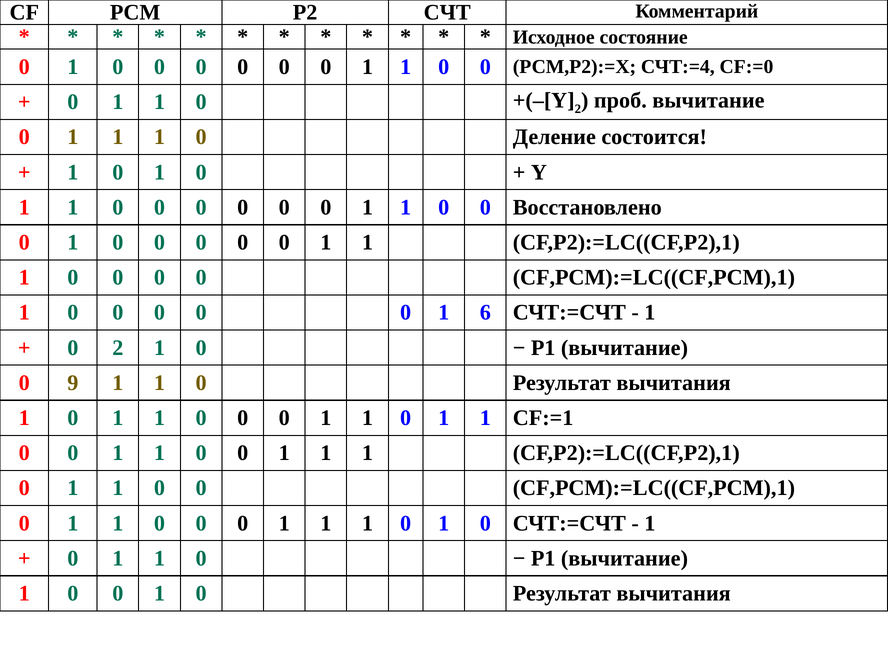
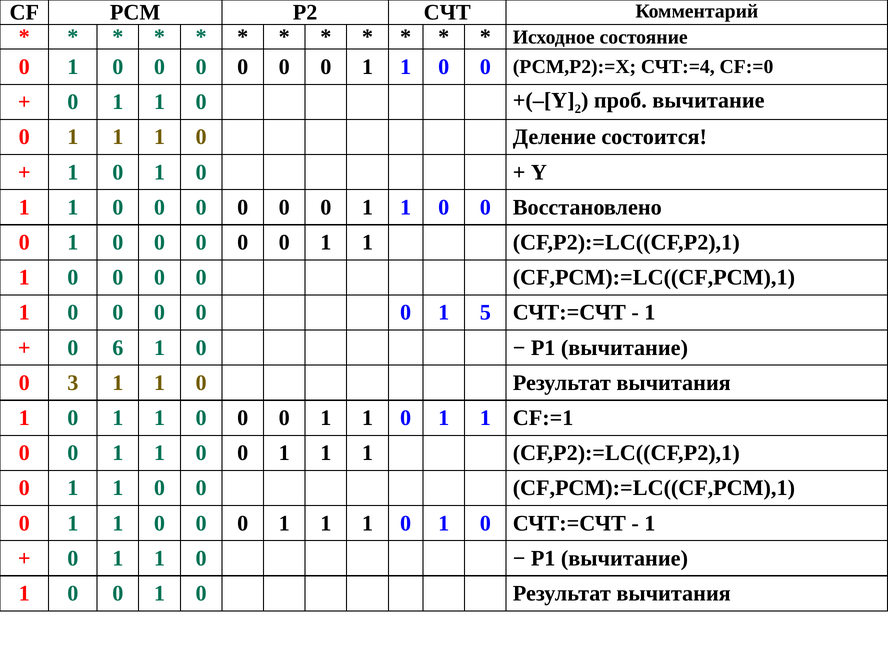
6: 6 -> 5
0 2: 2 -> 6
9: 9 -> 3
